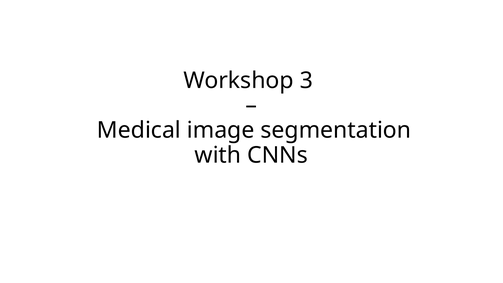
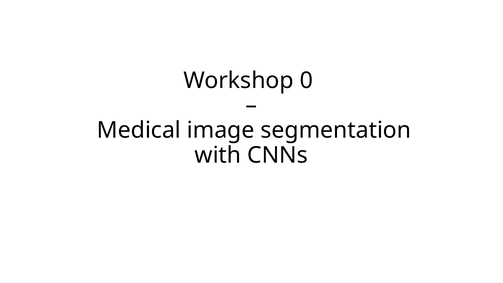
3: 3 -> 0
